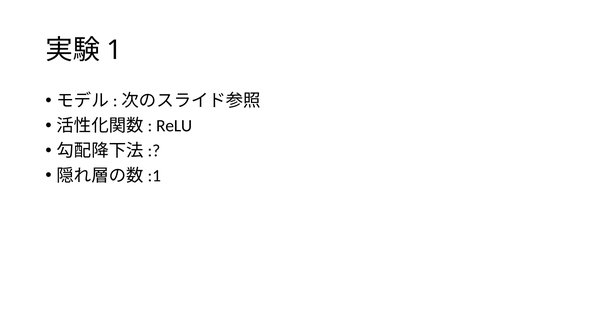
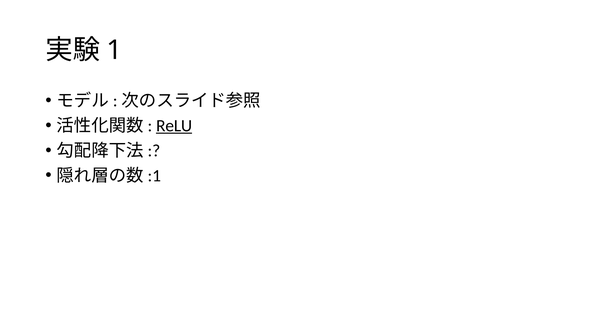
ReLU underline: none -> present
